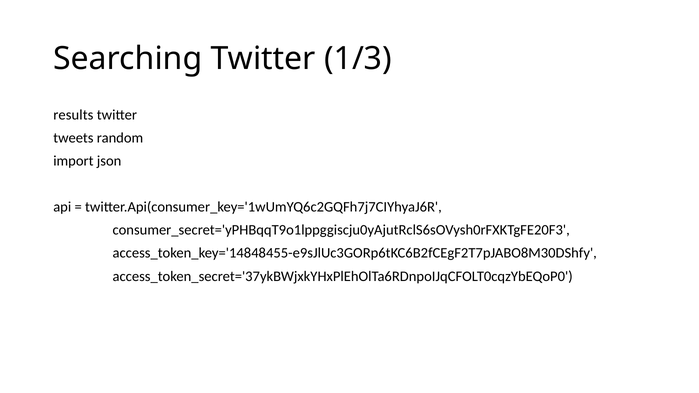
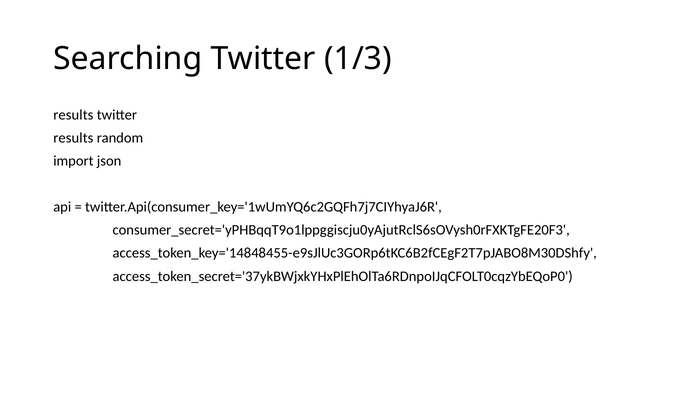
tweets at (73, 138): tweets -> results
